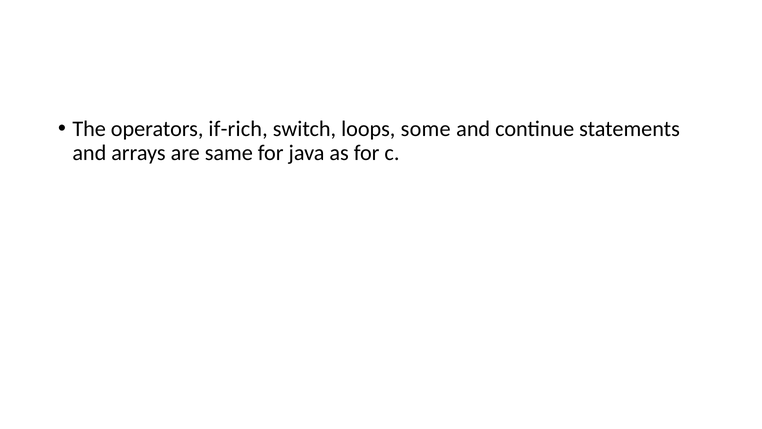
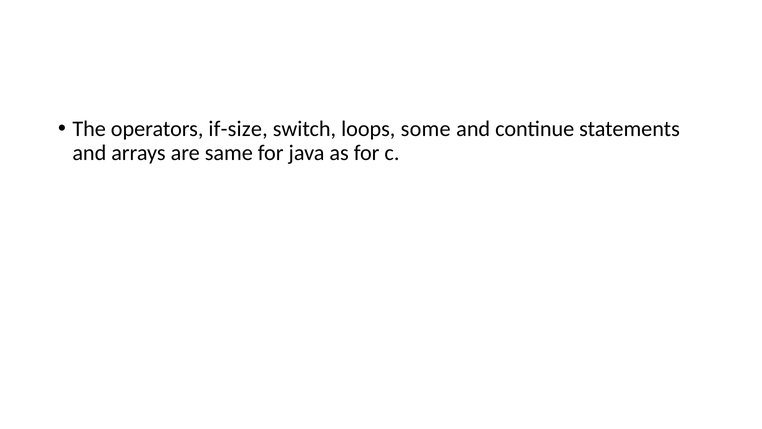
if-rich: if-rich -> if-size
